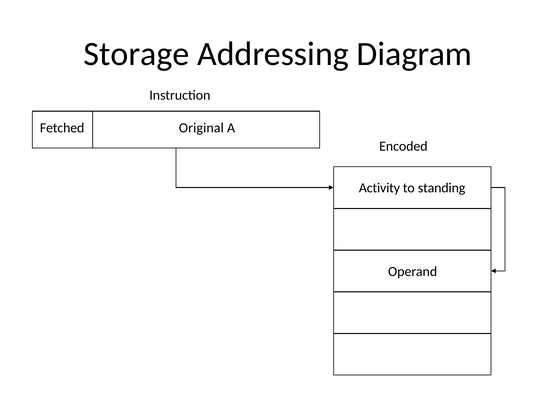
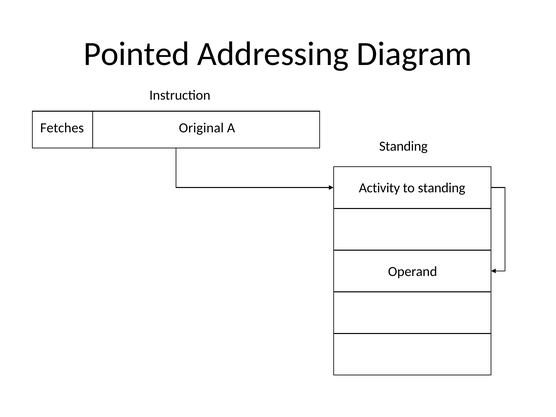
Storage: Storage -> Pointed
Fetched: Fetched -> Fetches
Encoded at (403, 146): Encoded -> Standing
